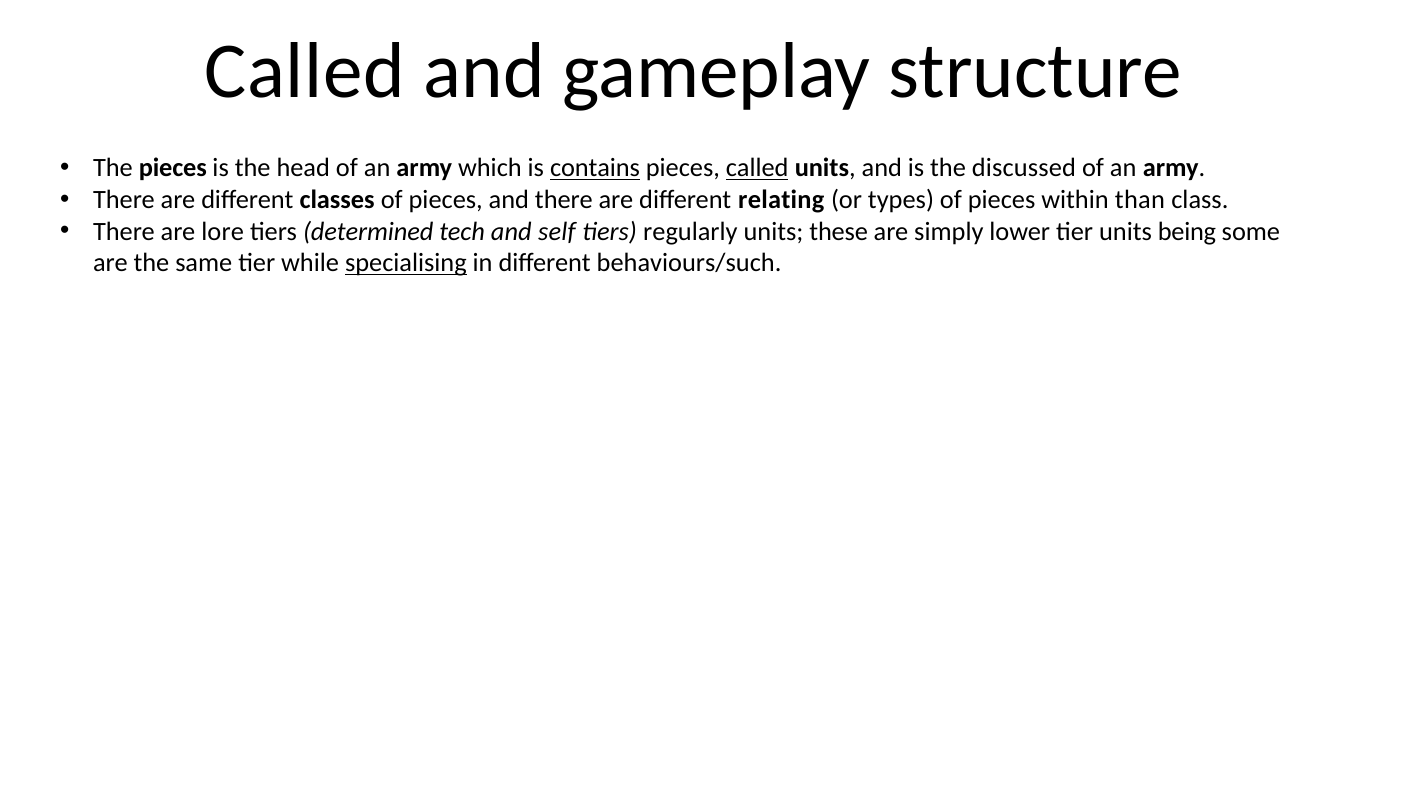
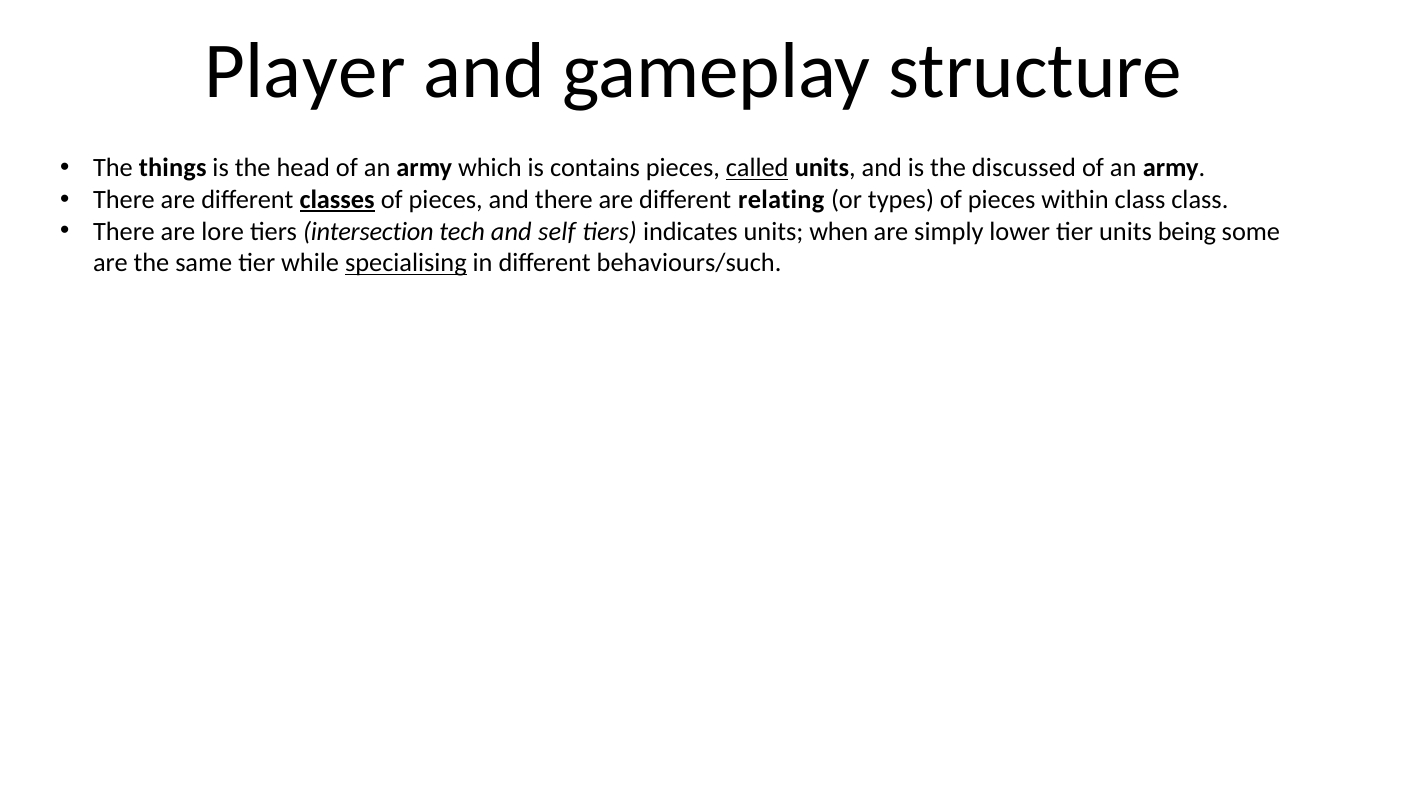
Called at (305, 71): Called -> Player
The pieces: pieces -> things
contains underline: present -> none
classes underline: none -> present
within than: than -> class
determined: determined -> intersection
regularly: regularly -> indicates
these: these -> when
